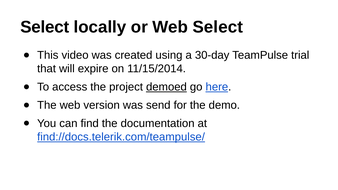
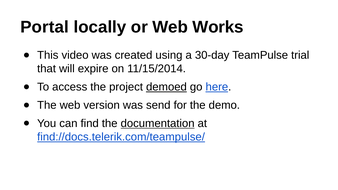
Select at (45, 27): Select -> Portal
Web Select: Select -> Works
documentation underline: none -> present
